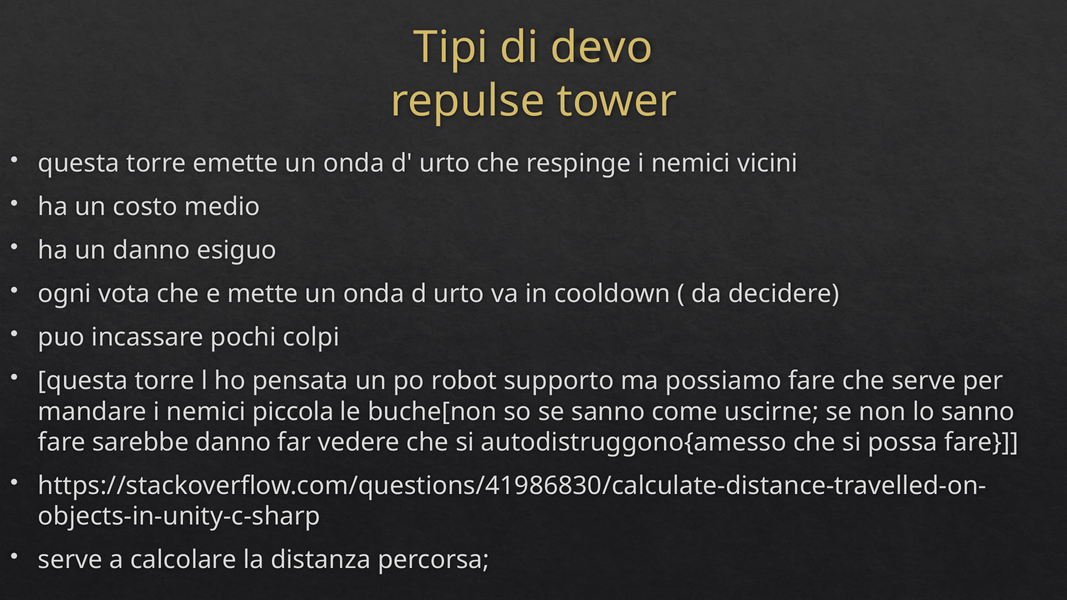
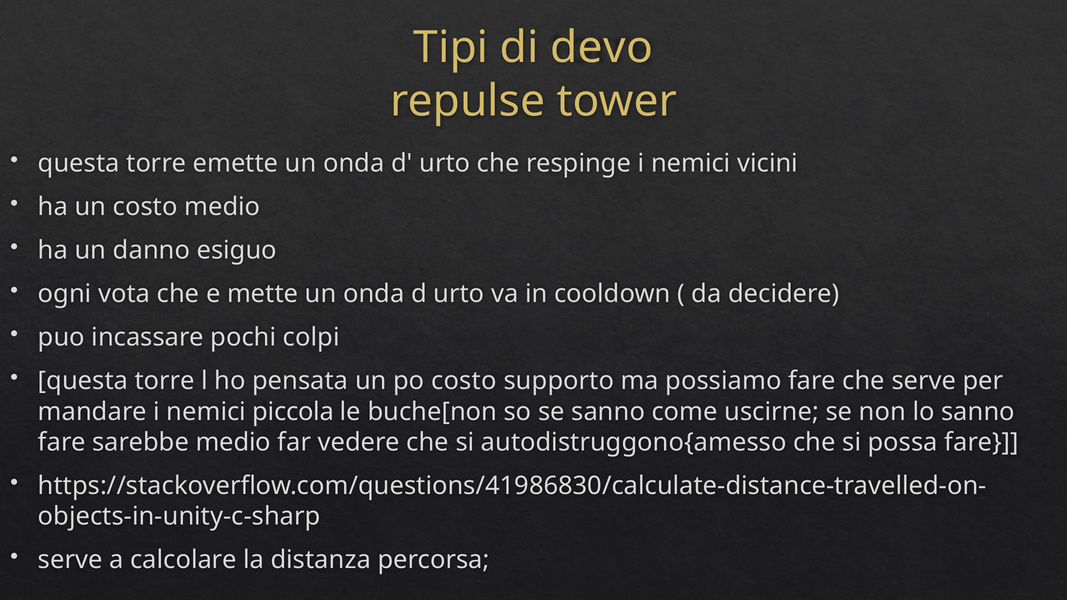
po robot: robot -> costo
sarebbe danno: danno -> medio
